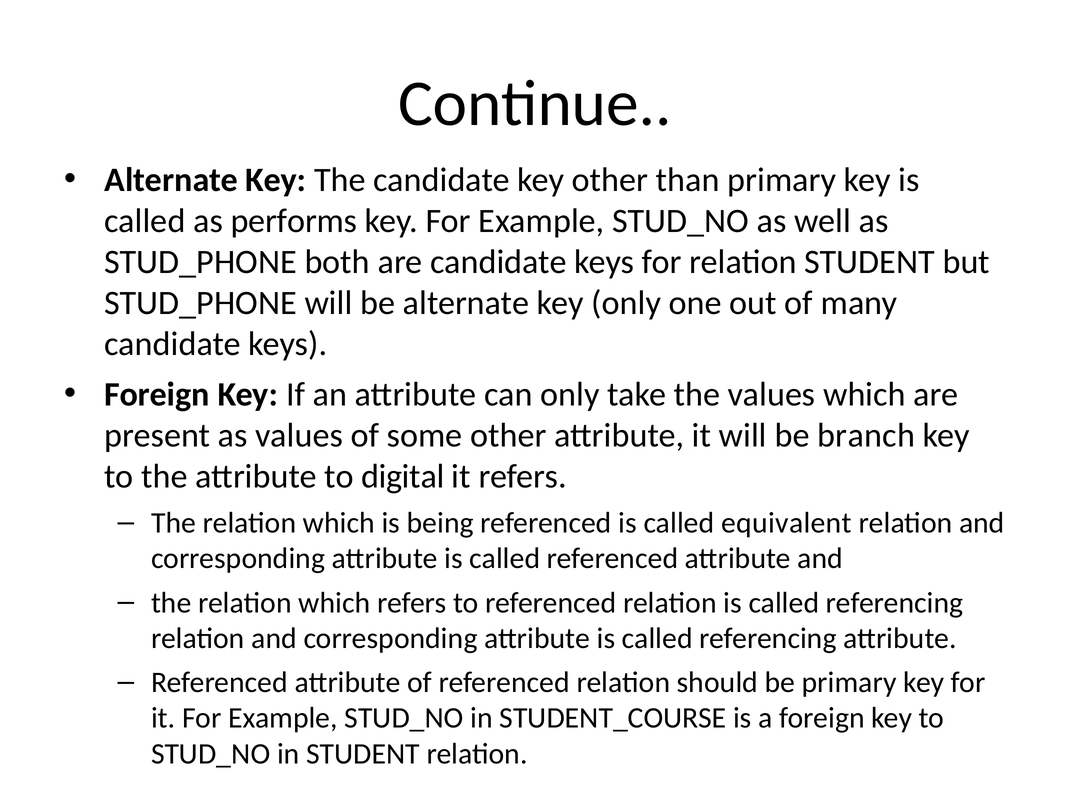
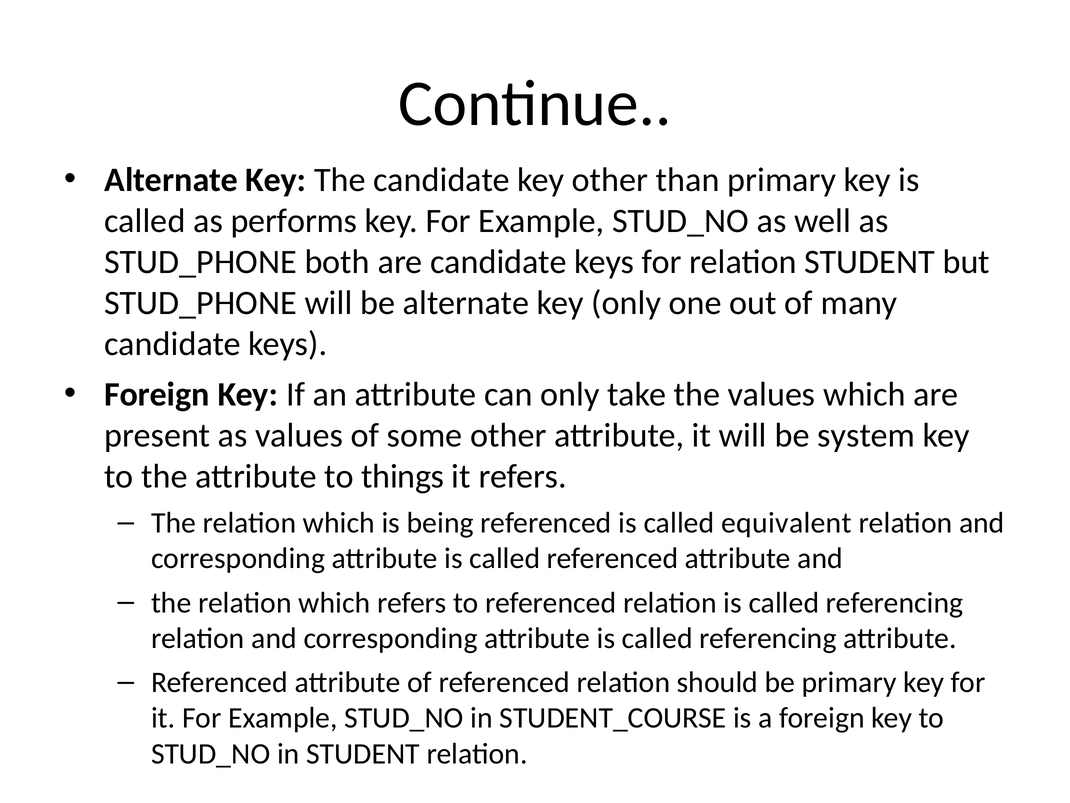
branch: branch -> system
digital: digital -> things
